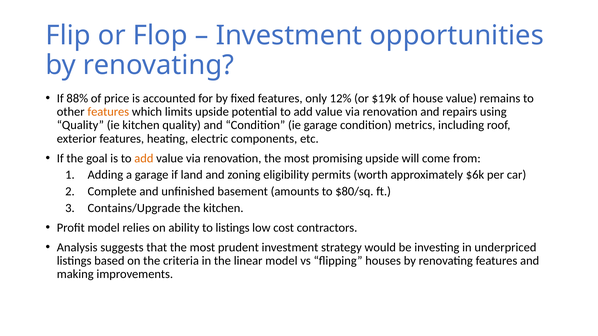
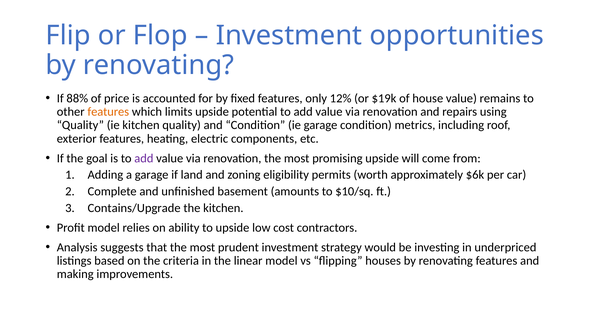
add at (144, 158) colour: orange -> purple
$80/sq: $80/sq -> $10/sq
to listings: listings -> upside
